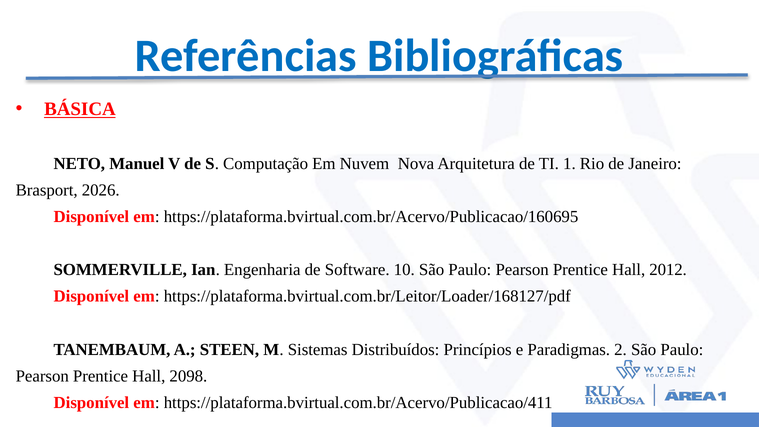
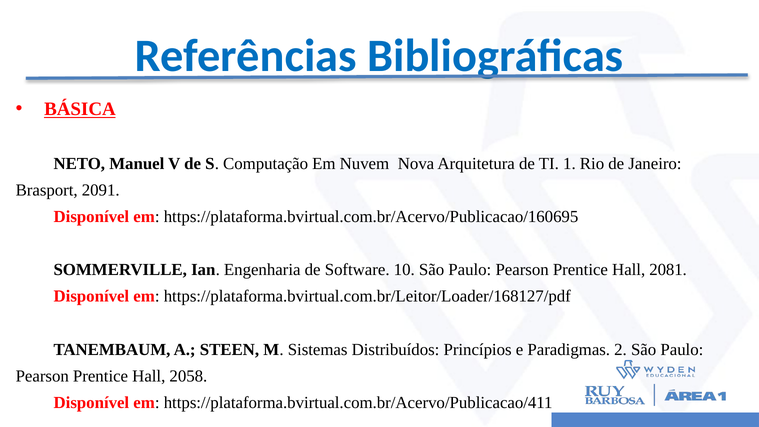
2026: 2026 -> 2091
2012: 2012 -> 2081
2098: 2098 -> 2058
